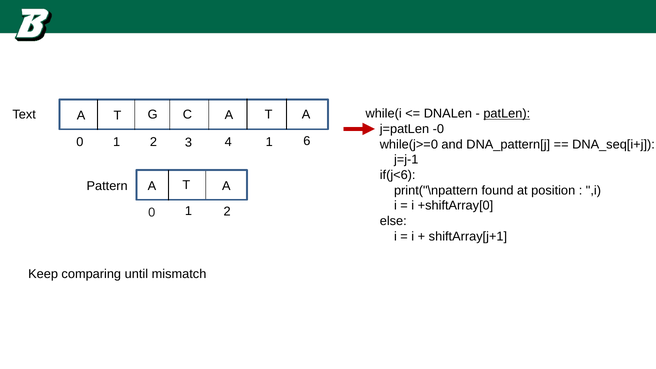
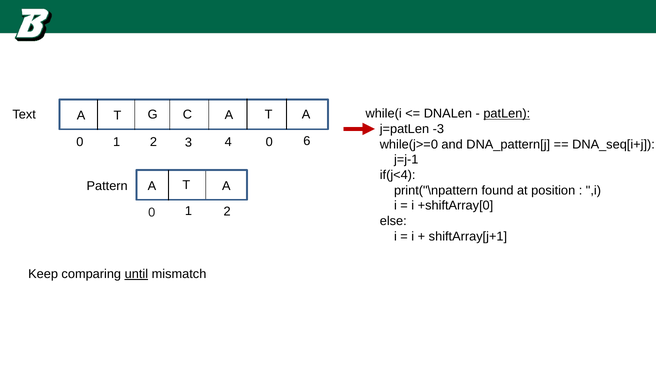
-0: -0 -> -3
4 1: 1 -> 0
if(j<6: if(j<6 -> if(j<4
until underline: none -> present
